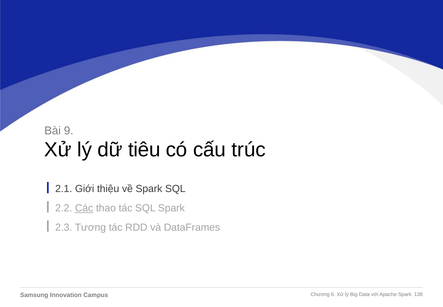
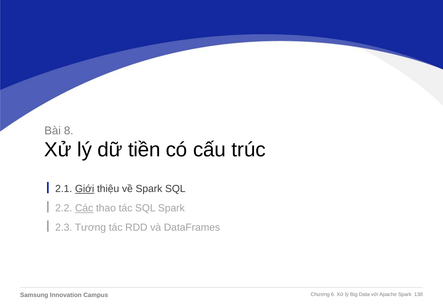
9: 9 -> 8
tiêu: tiêu -> tiền
Giới underline: none -> present
